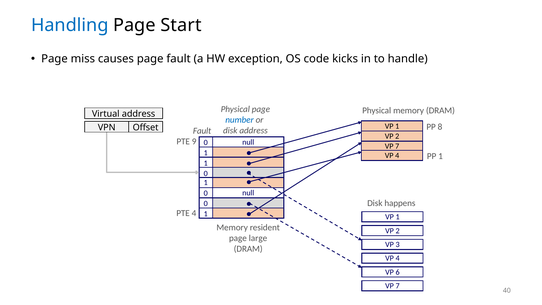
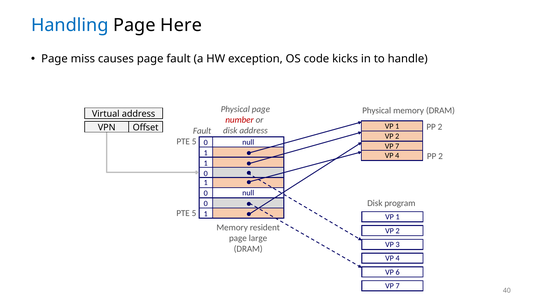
Start: Start -> Here
number colour: blue -> red
8 at (440, 127): 8 -> 2
9 at (194, 142): 9 -> 5
1 at (441, 156): 1 -> 2
happens: happens -> program
4 at (194, 213): 4 -> 5
